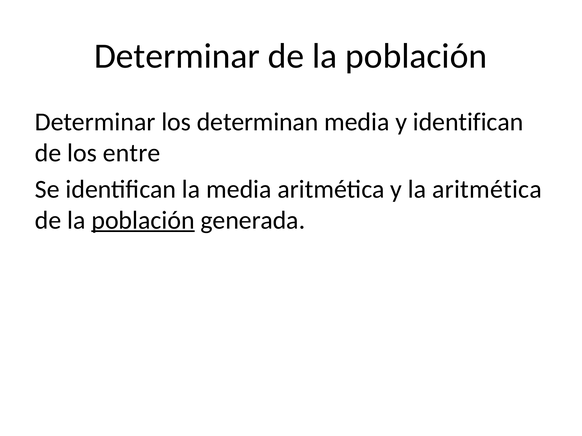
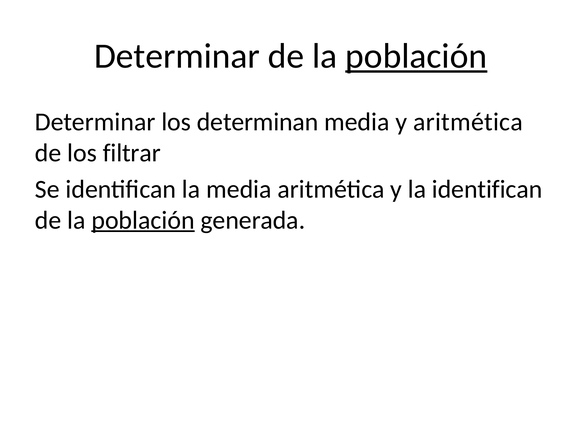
población at (416, 56) underline: none -> present
y identifican: identifican -> aritmética
entre: entre -> filtrar
la aritmética: aritmética -> identifican
